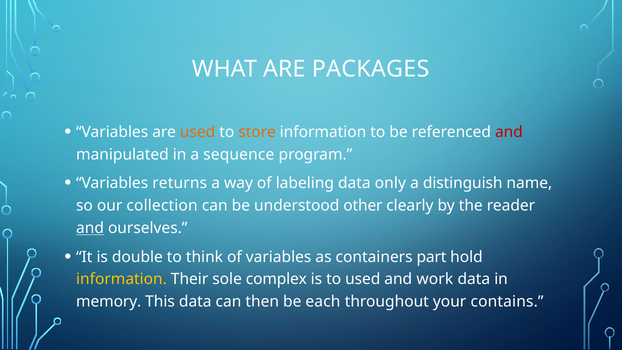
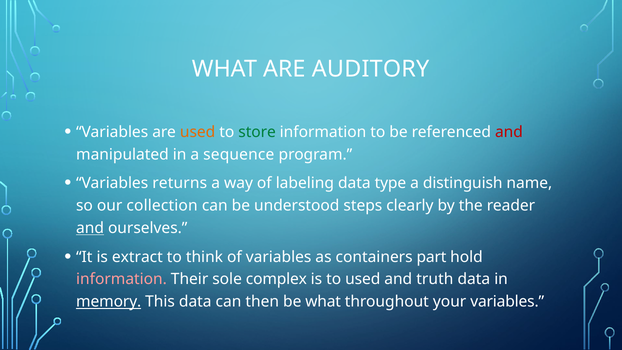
PACKAGES: PACKAGES -> AUDITORY
store colour: orange -> green
only: only -> type
other: other -> steps
double: double -> extract
information at (121, 279) colour: yellow -> pink
work: work -> truth
memory underline: none -> present
be each: each -> what
your contains: contains -> variables
